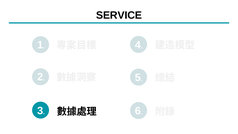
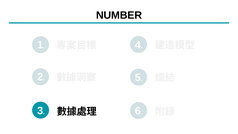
SERVICE: SERVICE -> NUMBER
